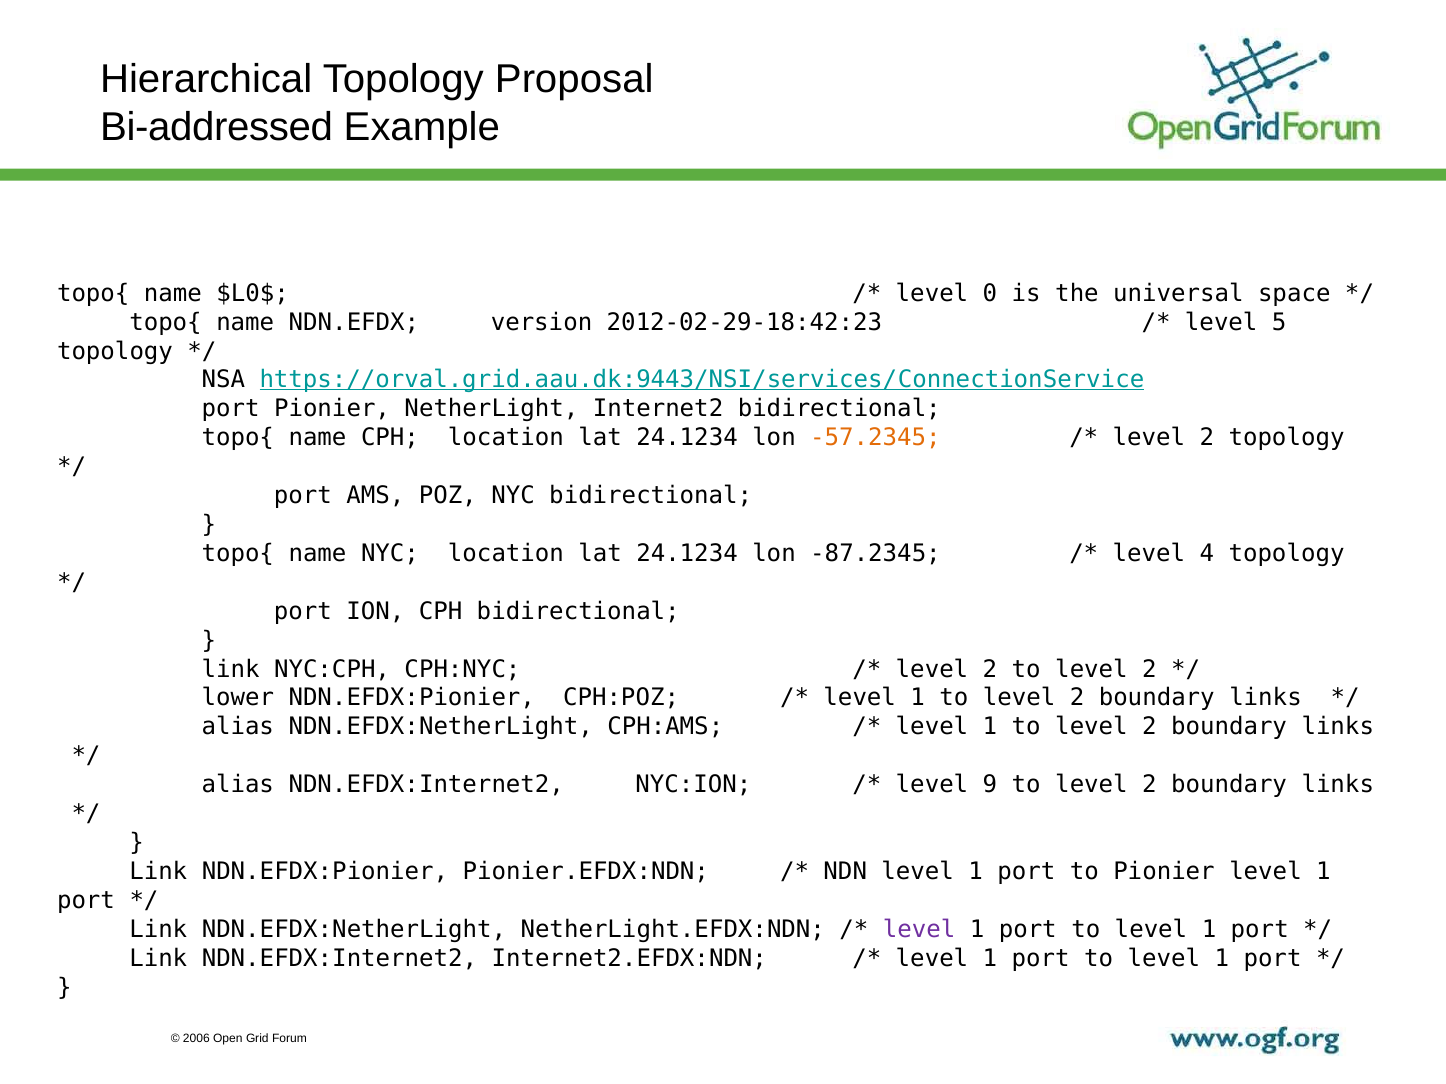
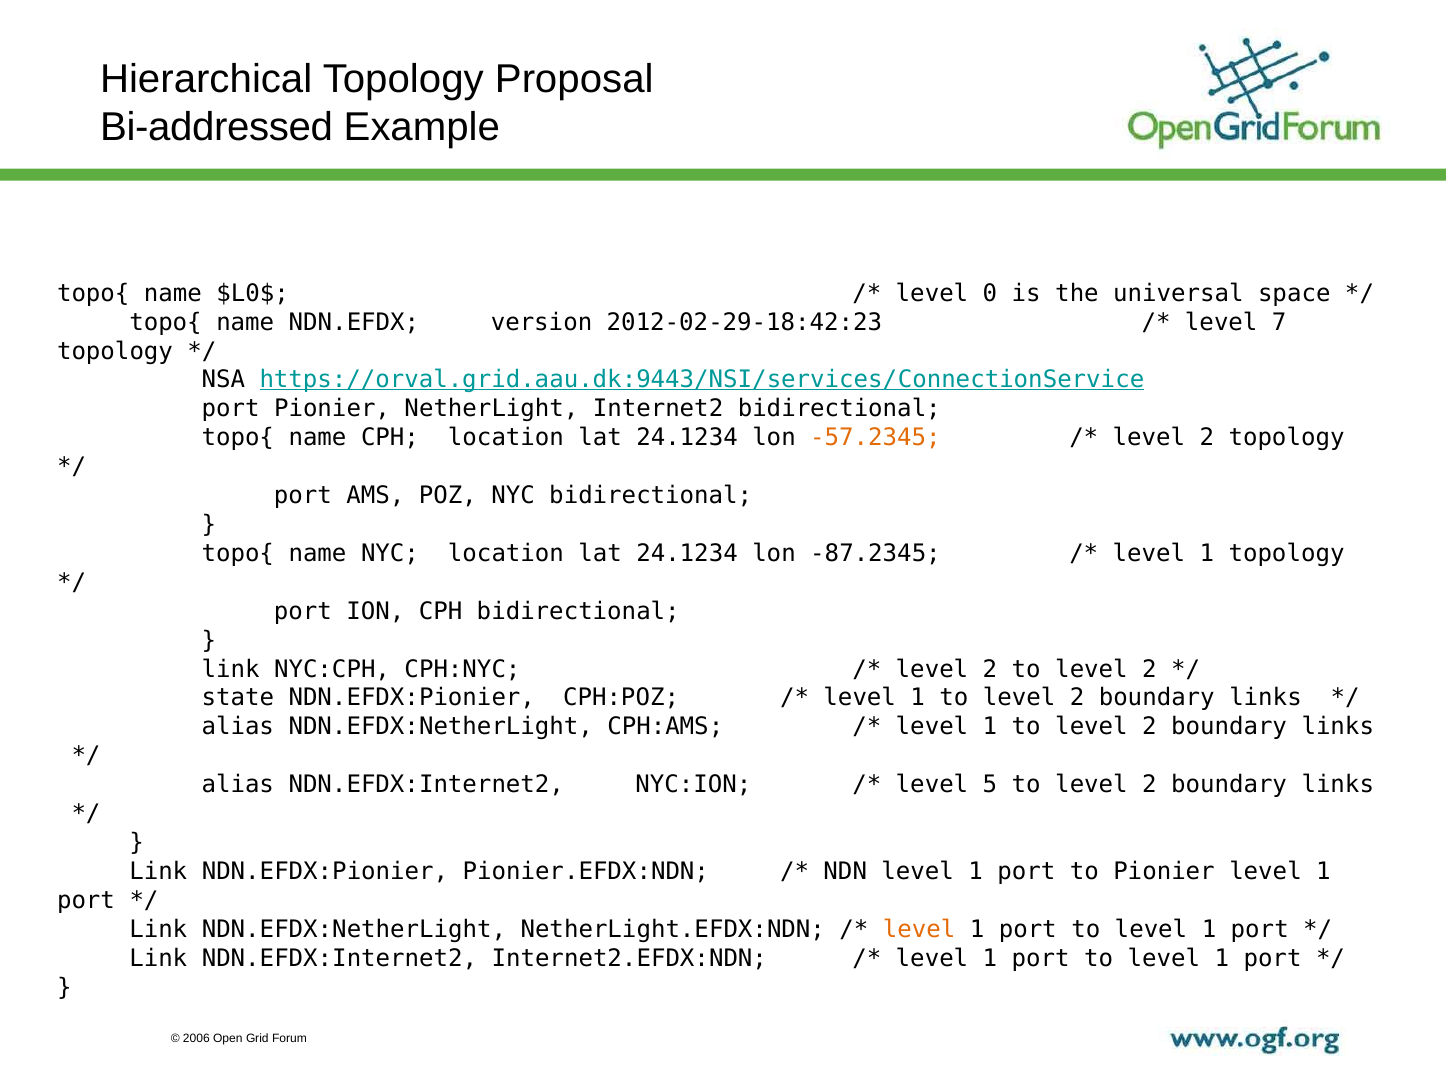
5: 5 -> 7
4 at (1207, 554): 4 -> 1
lower: lower -> state
9: 9 -> 5
level at (919, 930) colour: purple -> orange
